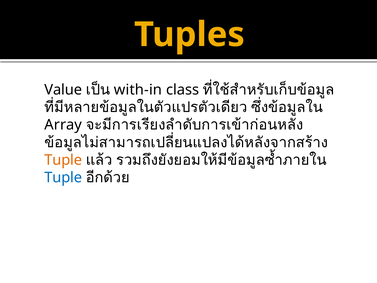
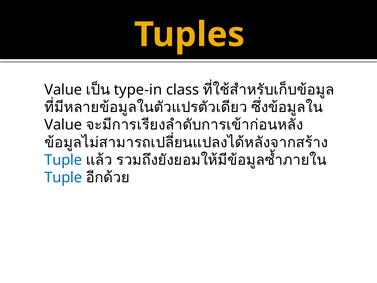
with-in: with-in -> type-in
Array at (63, 125): Array -> Value
Tuple at (63, 160) colour: orange -> blue
